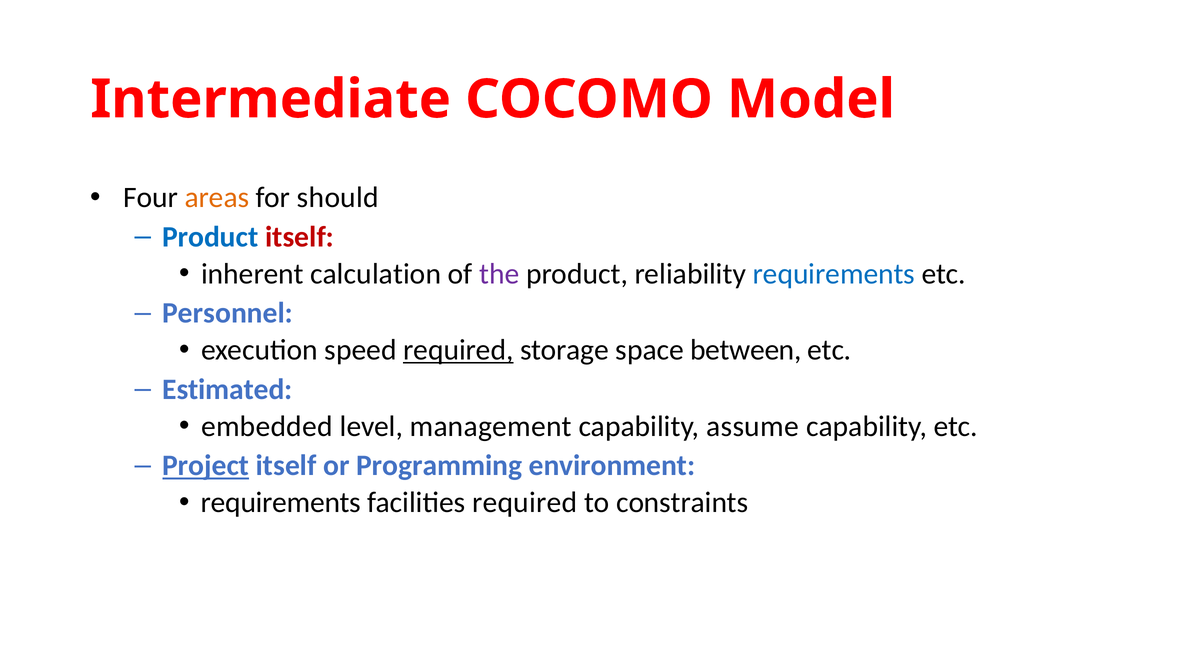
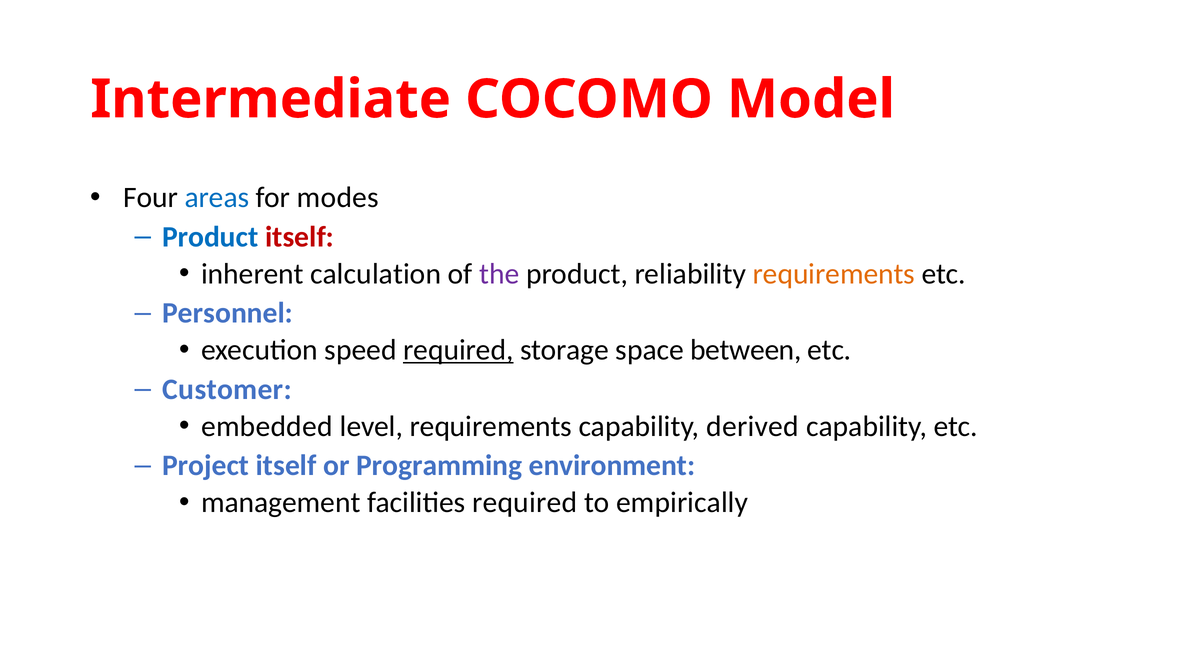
areas colour: orange -> blue
should: should -> modes
requirements at (834, 274) colour: blue -> orange
Estimated: Estimated -> Customer
level management: management -> requirements
assume: assume -> derived
Project underline: present -> none
requirements at (281, 503): requirements -> management
constraints: constraints -> empirically
